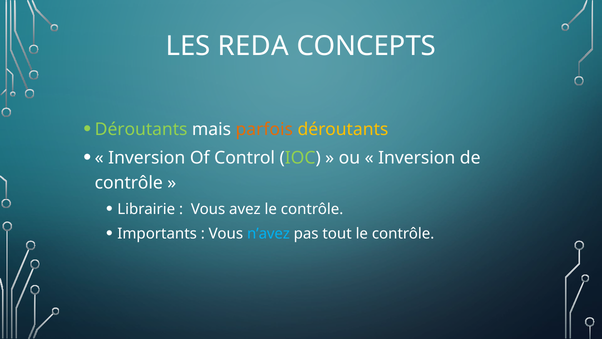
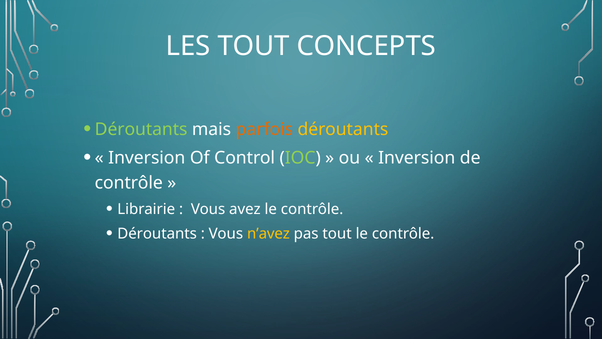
LES REDA: REDA -> TOUT
Importants at (157, 234): Importants -> Déroutants
n’avez colour: light blue -> yellow
